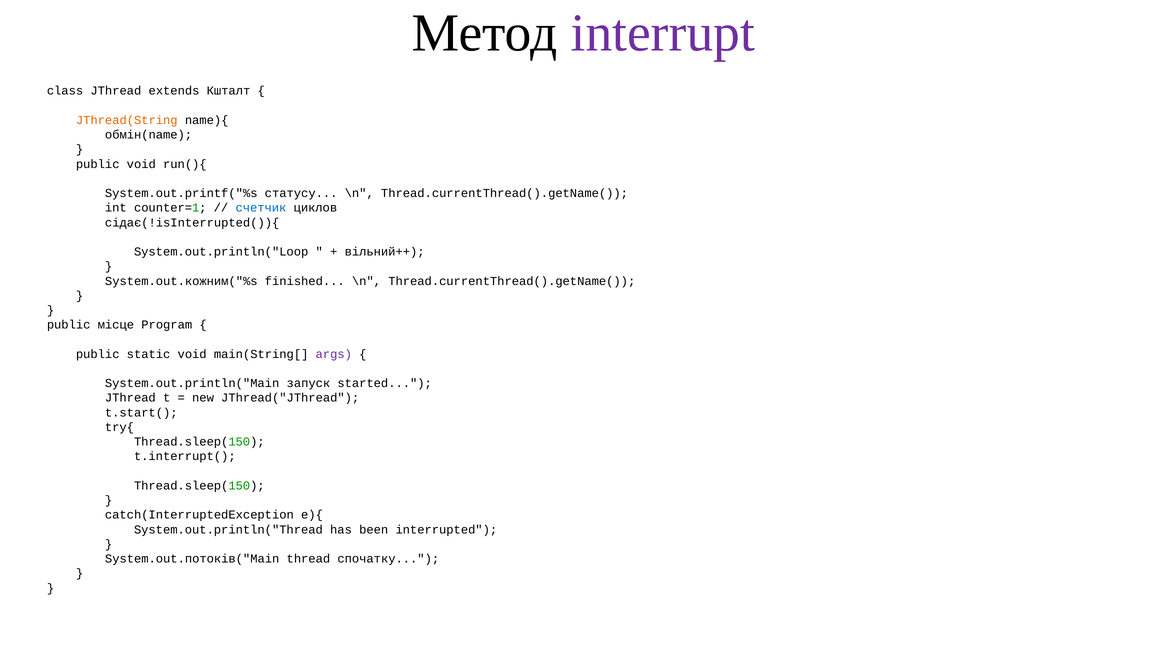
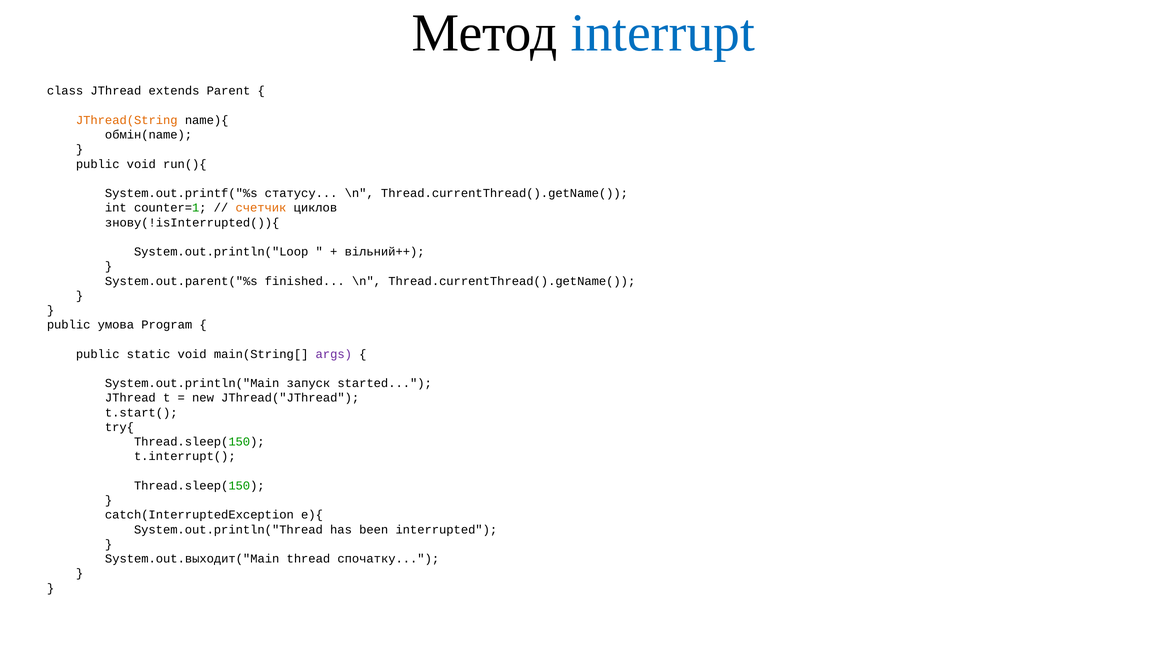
interrupt colour: purple -> blue
Кшталт: Кшталт -> Parent
счетчик colour: blue -> orange
сідає(!isInterrupted()){: сідає(!isInterrupted()){ -> знову(!isInterrupted()){
System.out.кожним("%s: System.out.кожним("%s -> System.out.parent("%s
місце: місце -> умова
System.out.потоків("Main: System.out.потоків("Main -> System.out.выходит("Main
